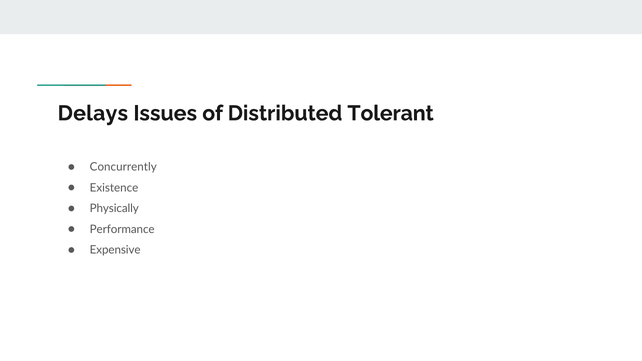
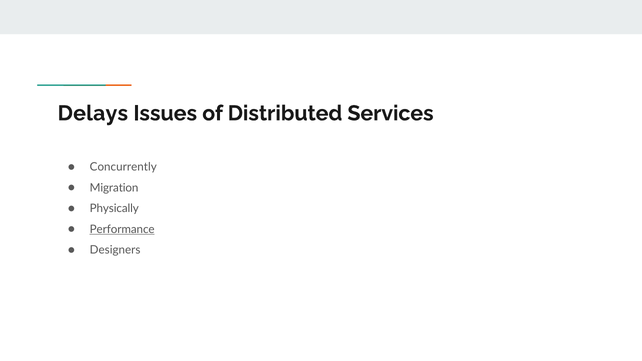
Tolerant: Tolerant -> Services
Existence: Existence -> Migration
Performance underline: none -> present
Expensive: Expensive -> Designers
